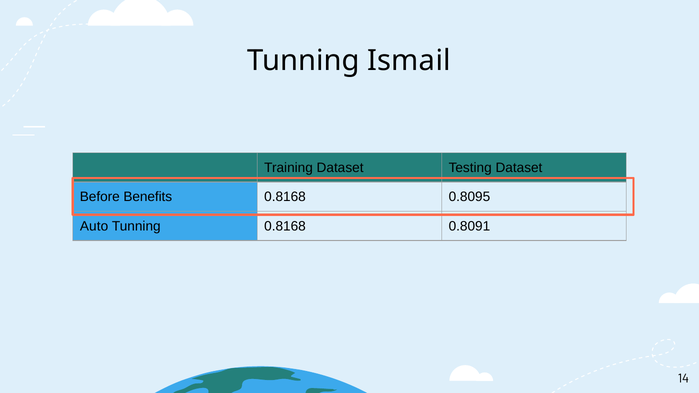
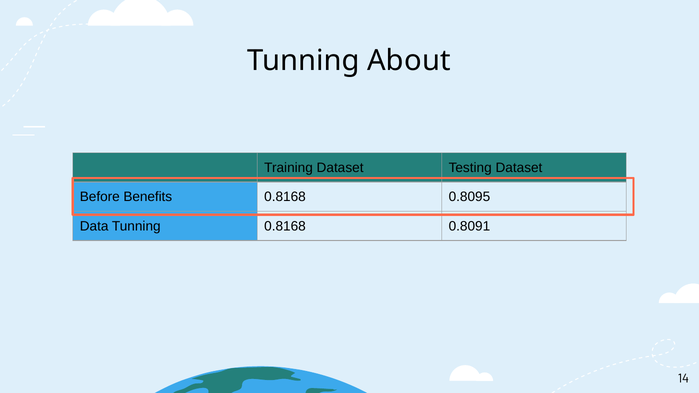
Ismail: Ismail -> About
Auto: Auto -> Data
